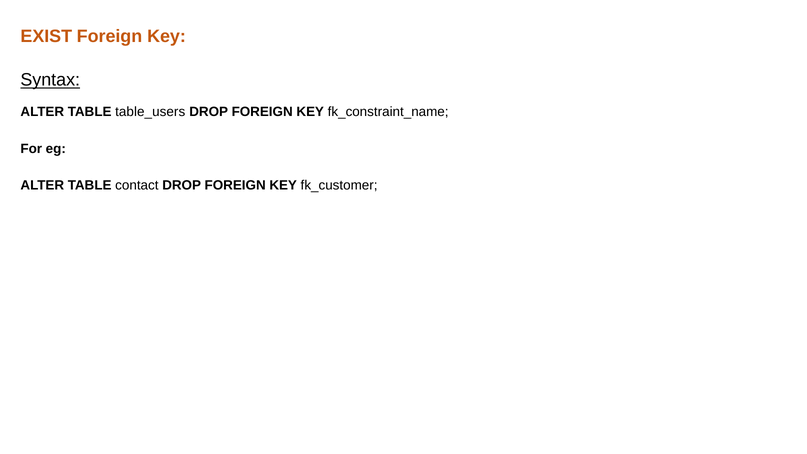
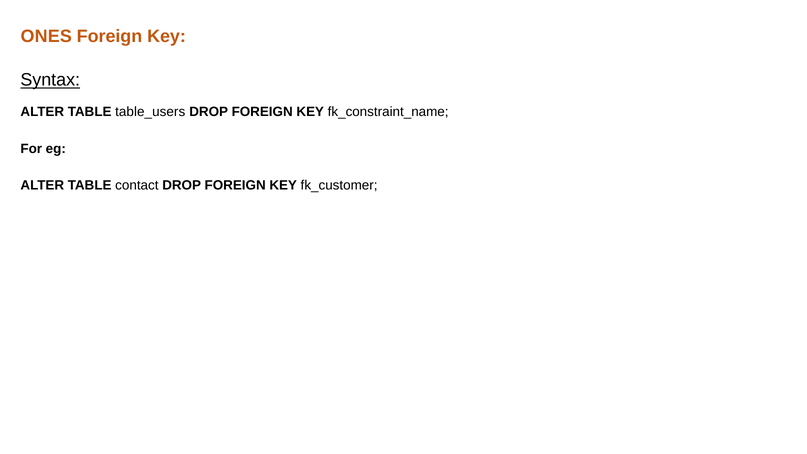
EXIST: EXIST -> ONES
